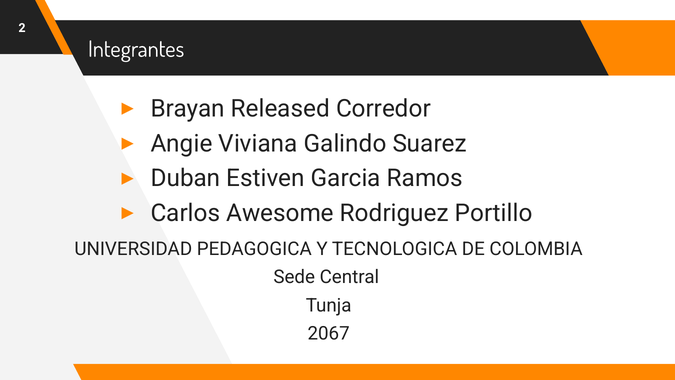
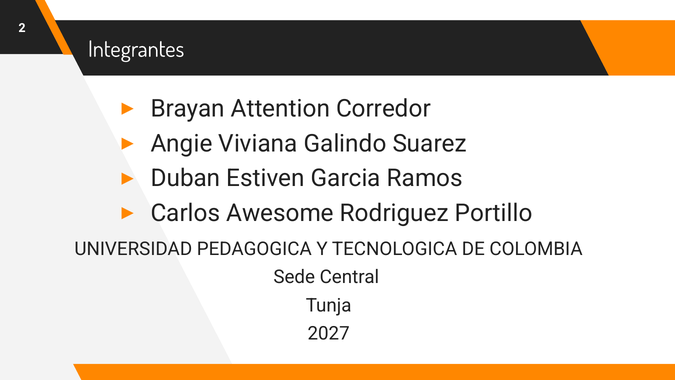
Released: Released -> Attention
2067: 2067 -> 2027
